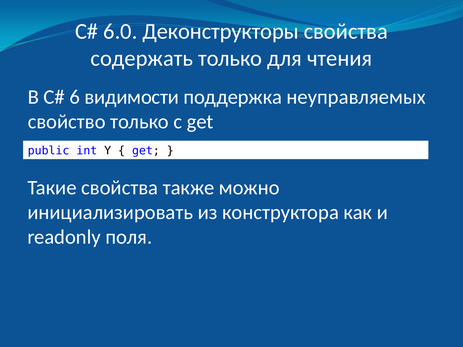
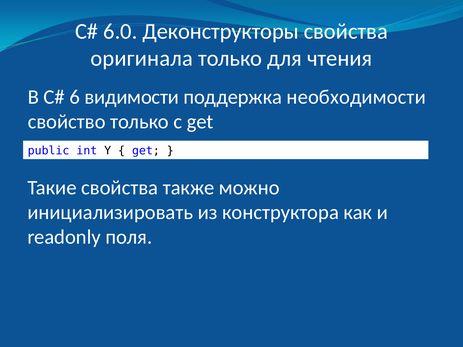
содержать: содержать -> оригинала
неуправляемых: неуправляемых -> необходимости
